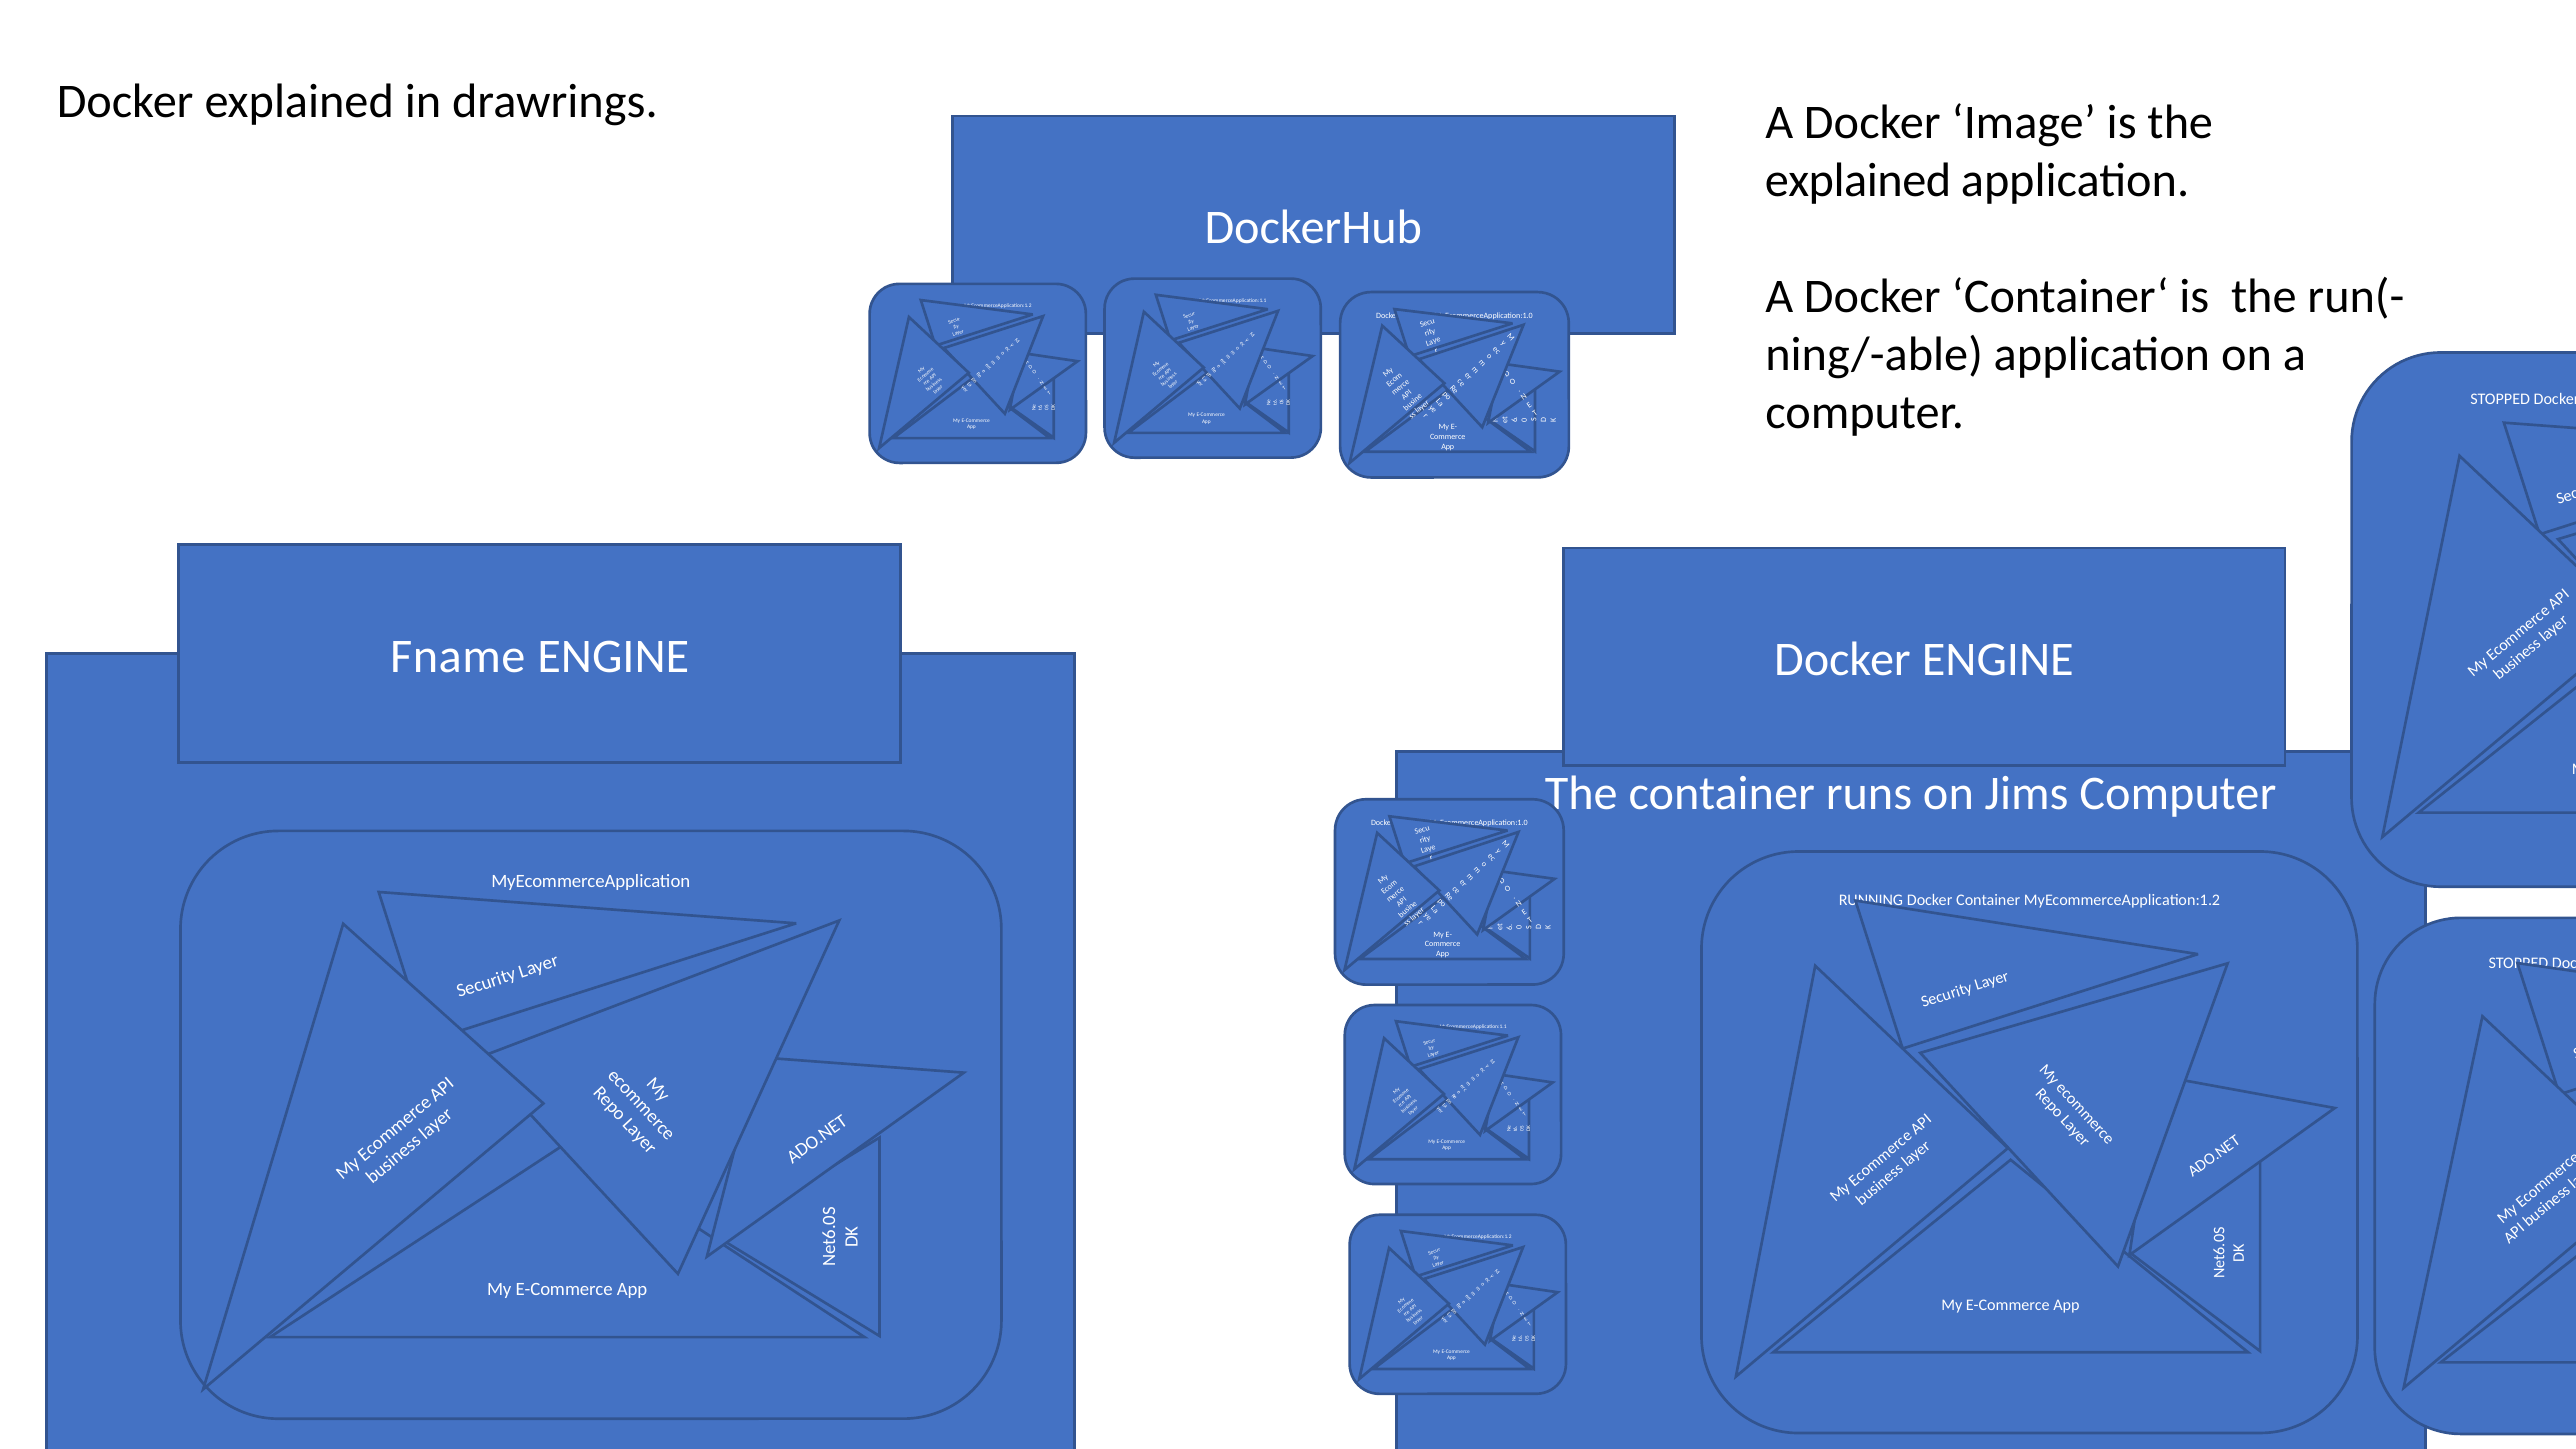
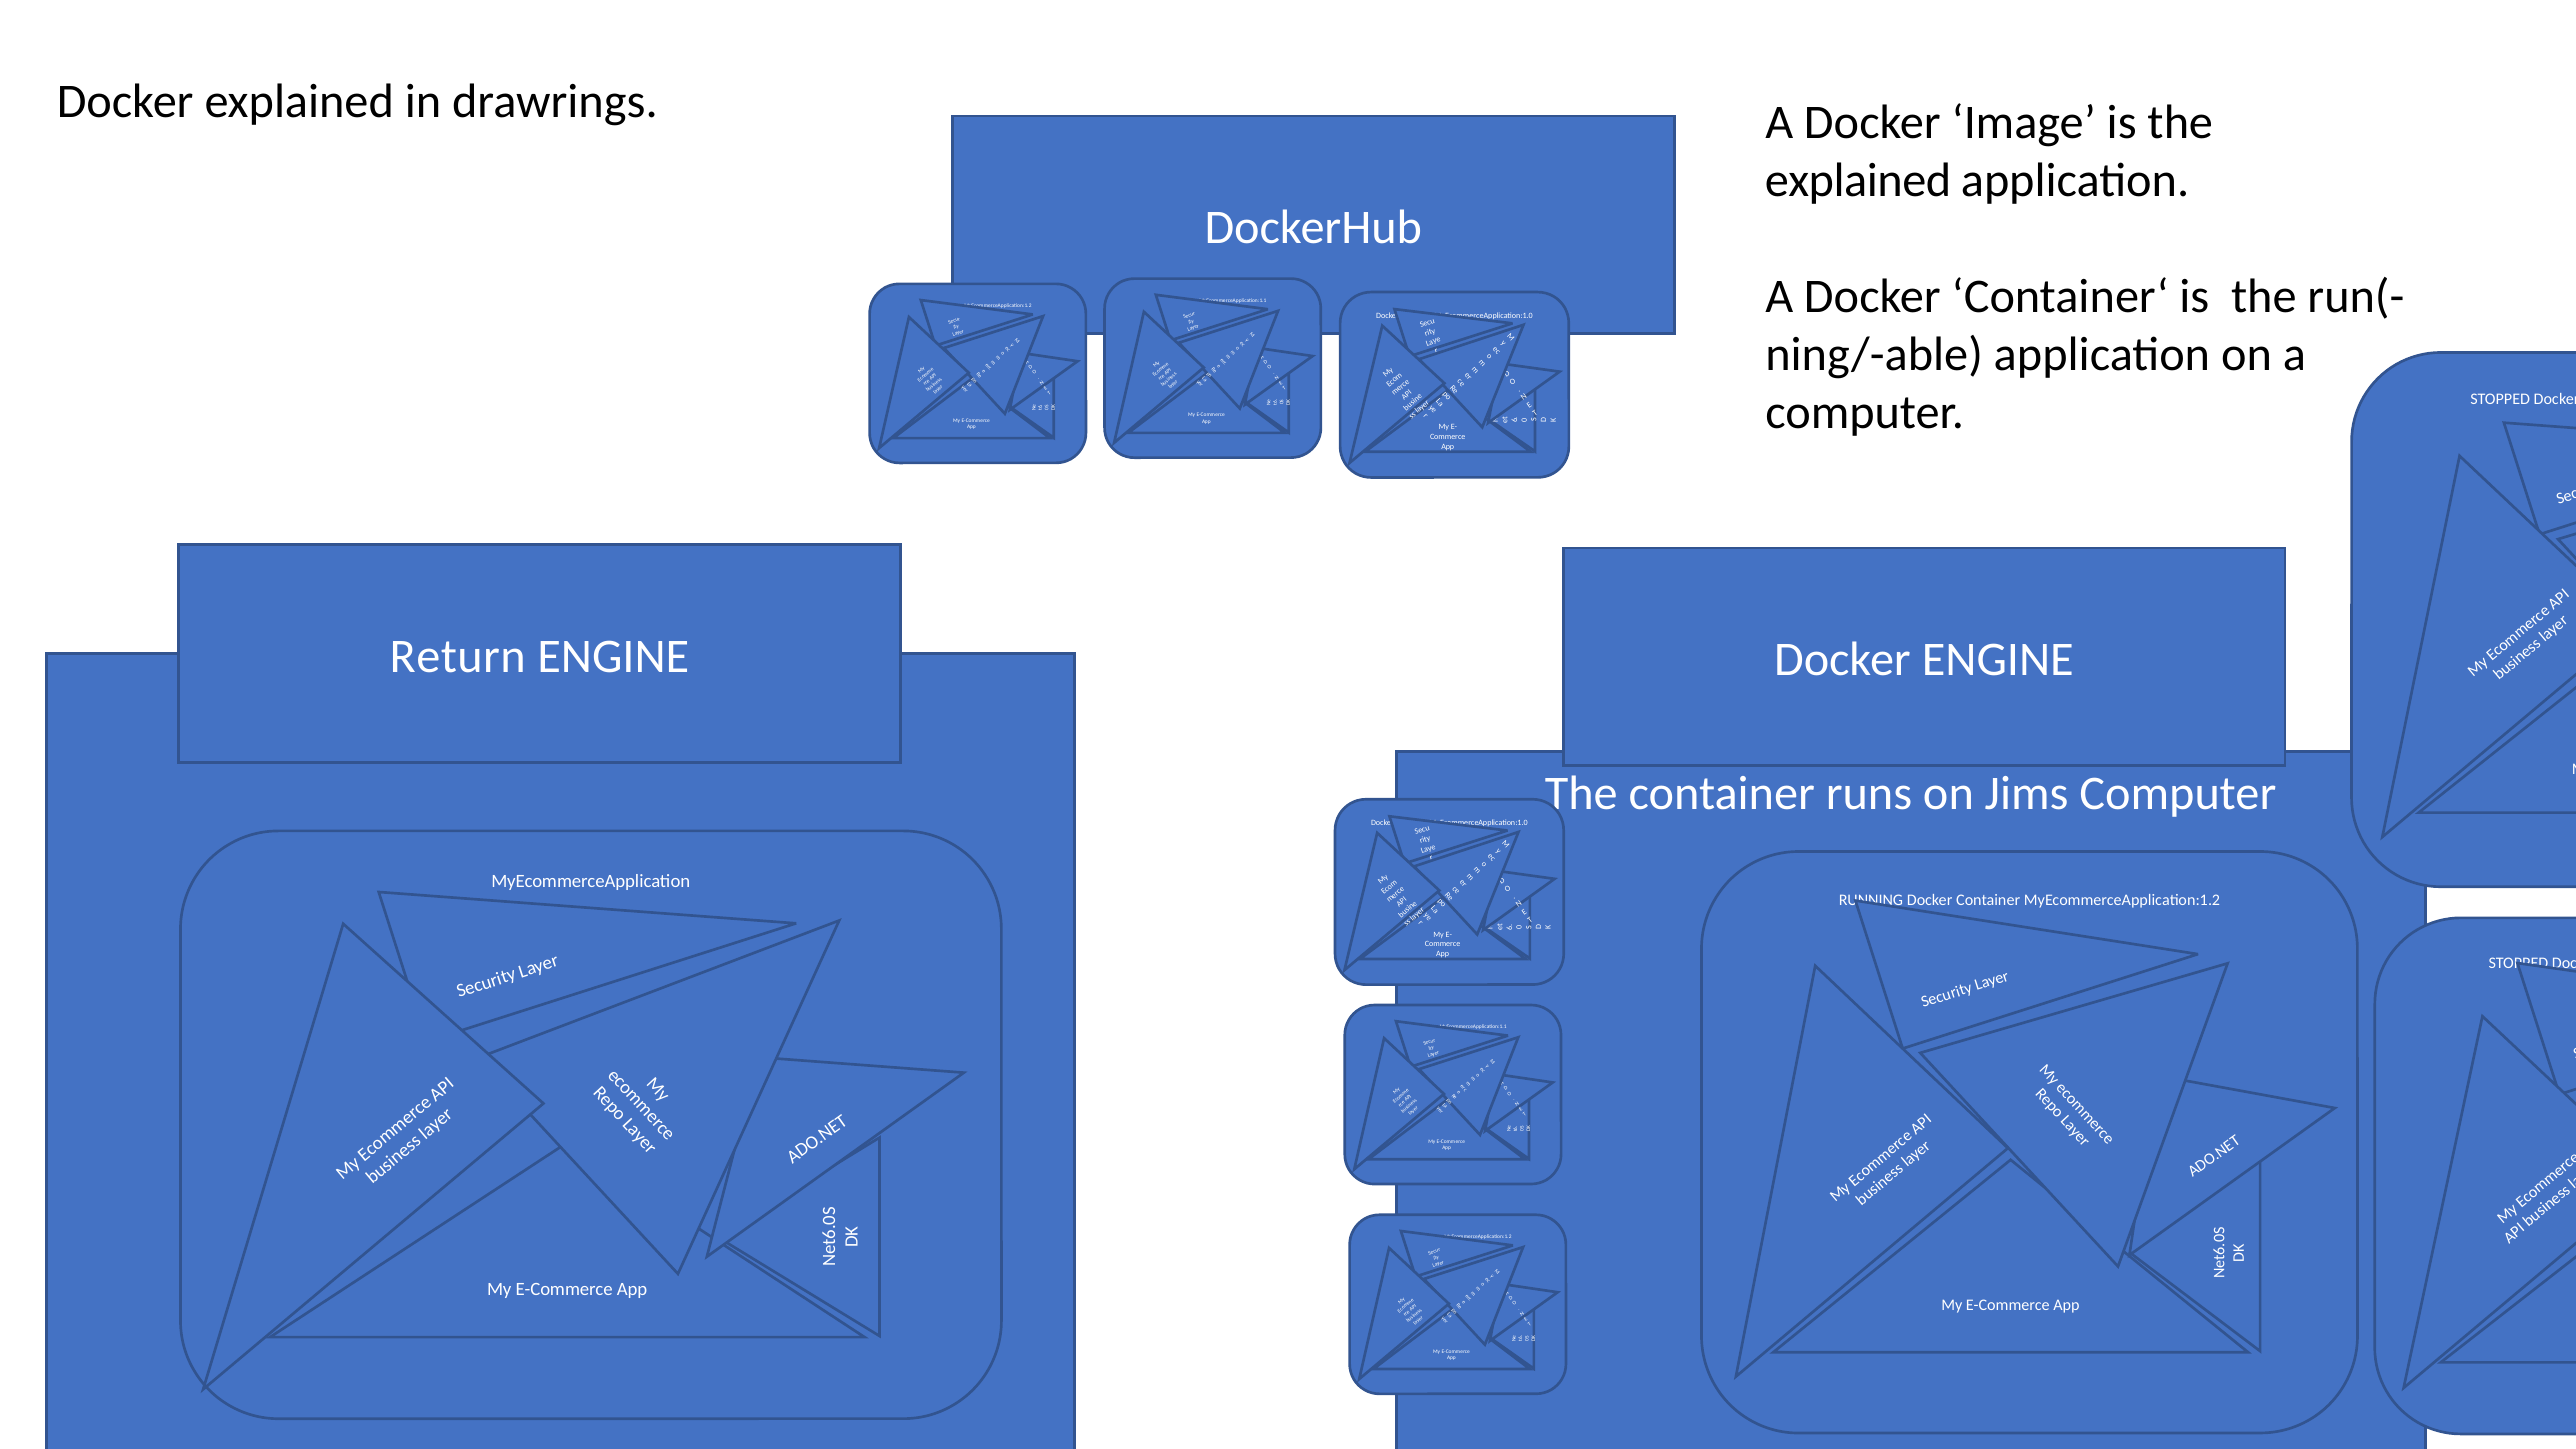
Fname: Fname -> Return
